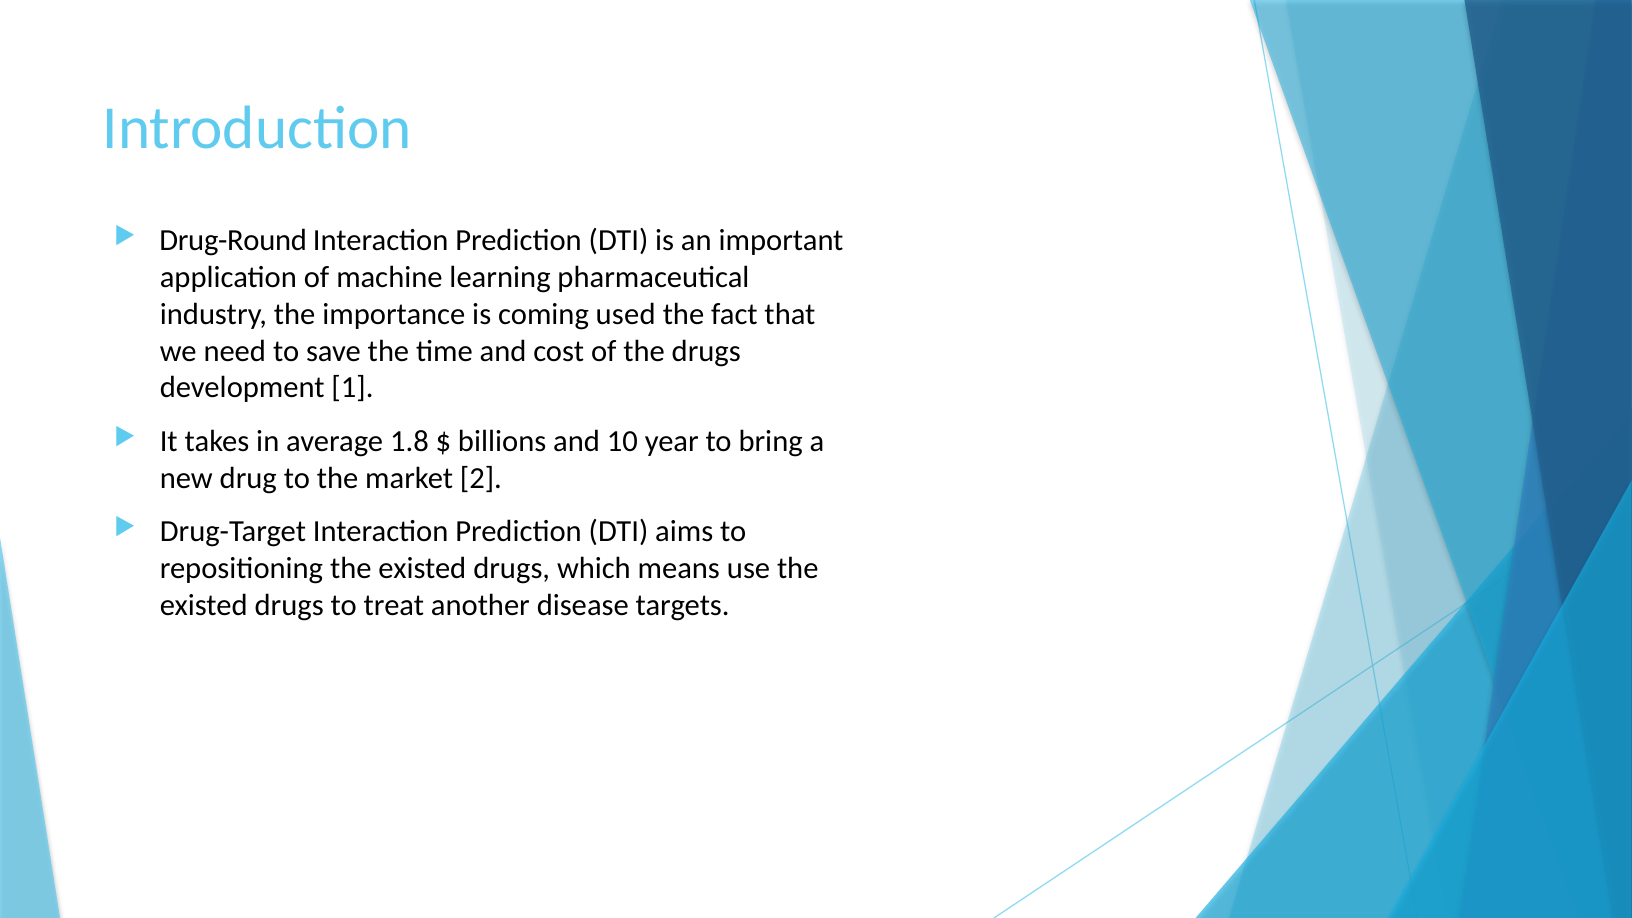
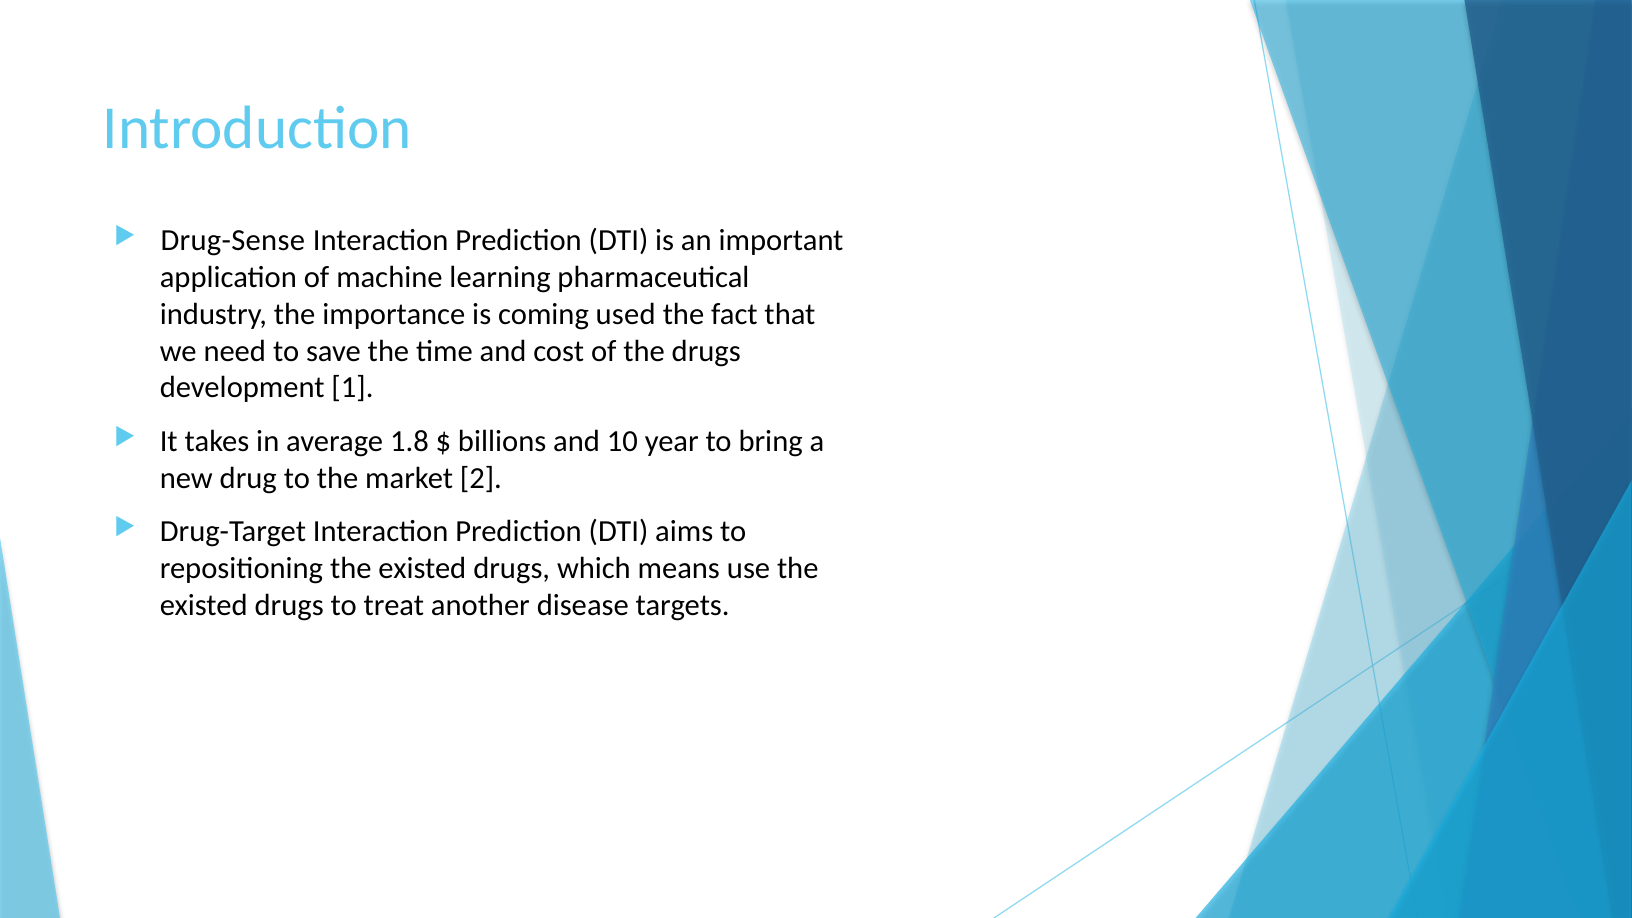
Drug-Round: Drug-Round -> Drug-Sense
